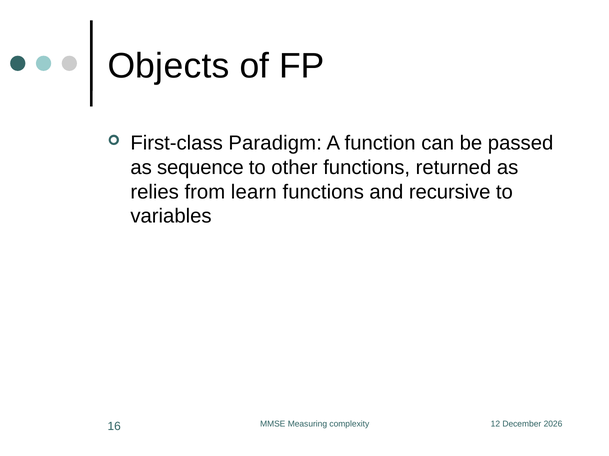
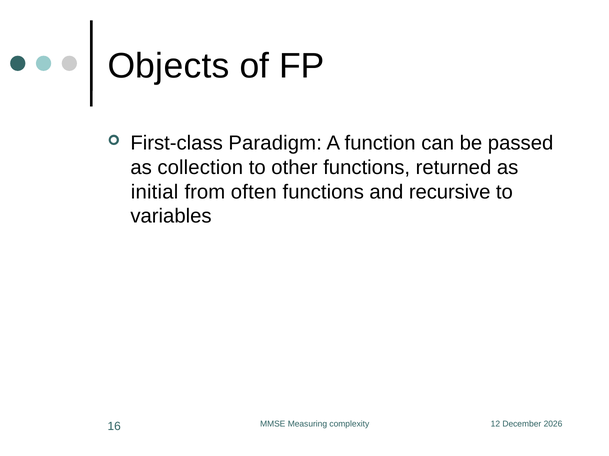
sequence: sequence -> collection
relies: relies -> initial
learn: learn -> often
